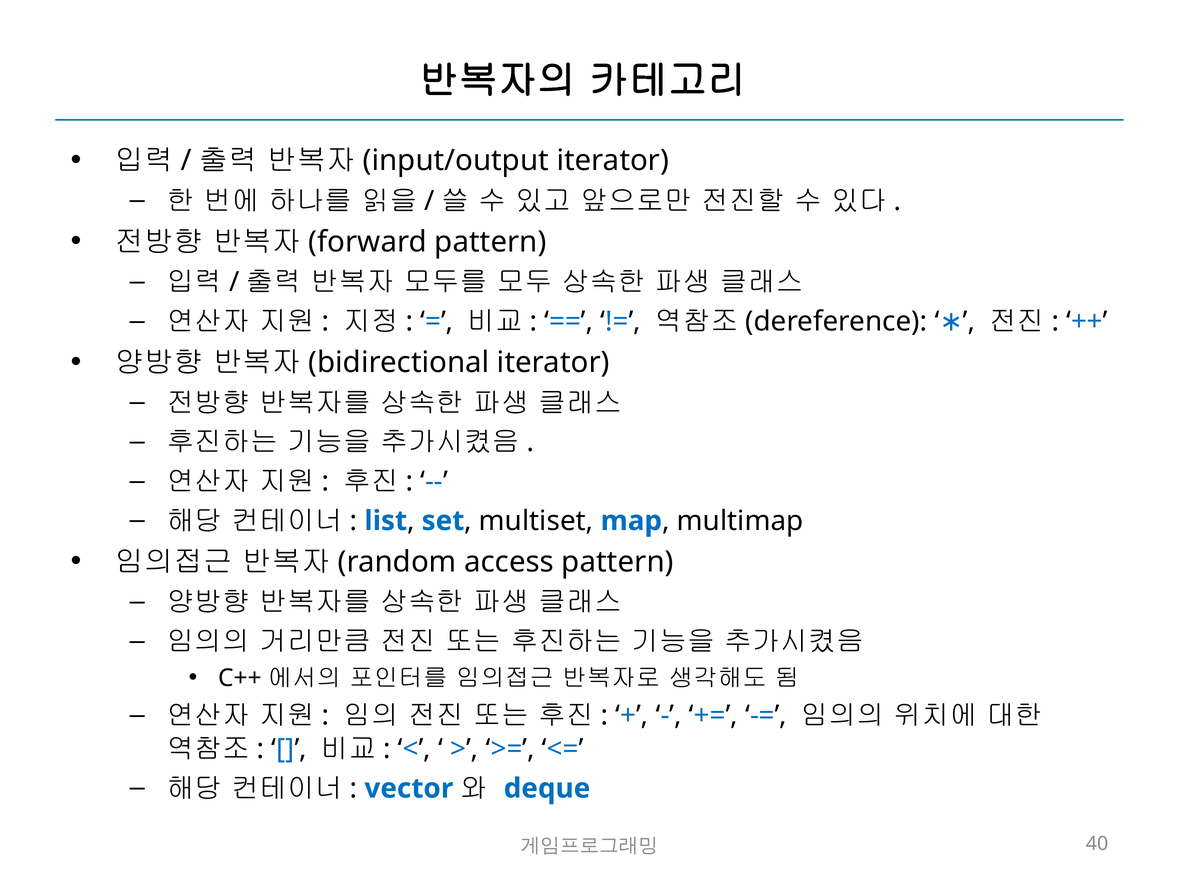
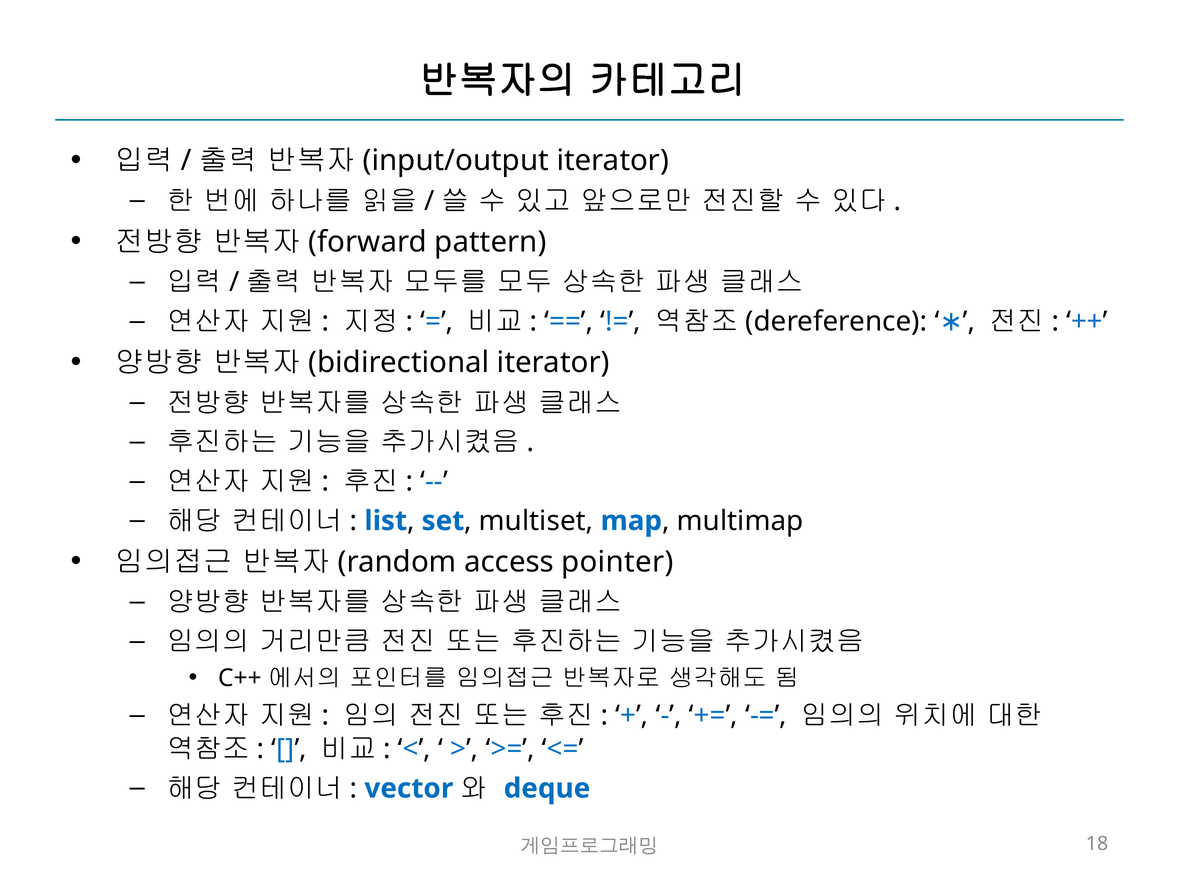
access pattern: pattern -> pointer
40: 40 -> 18
